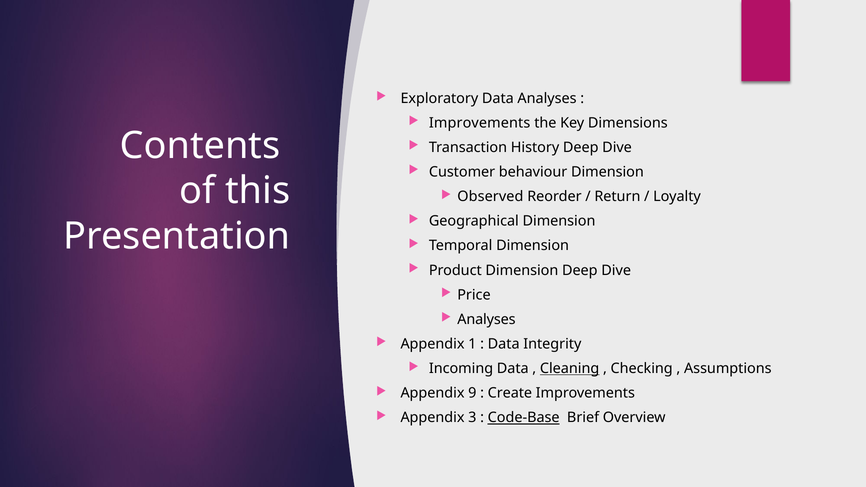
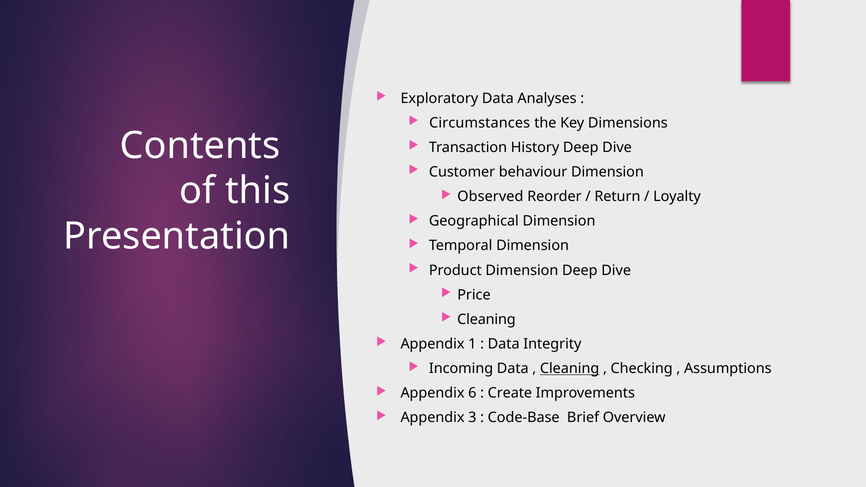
Improvements at (480, 123): Improvements -> Circumstances
Analyses at (486, 319): Analyses -> Cleaning
9: 9 -> 6
Code-Base underline: present -> none
